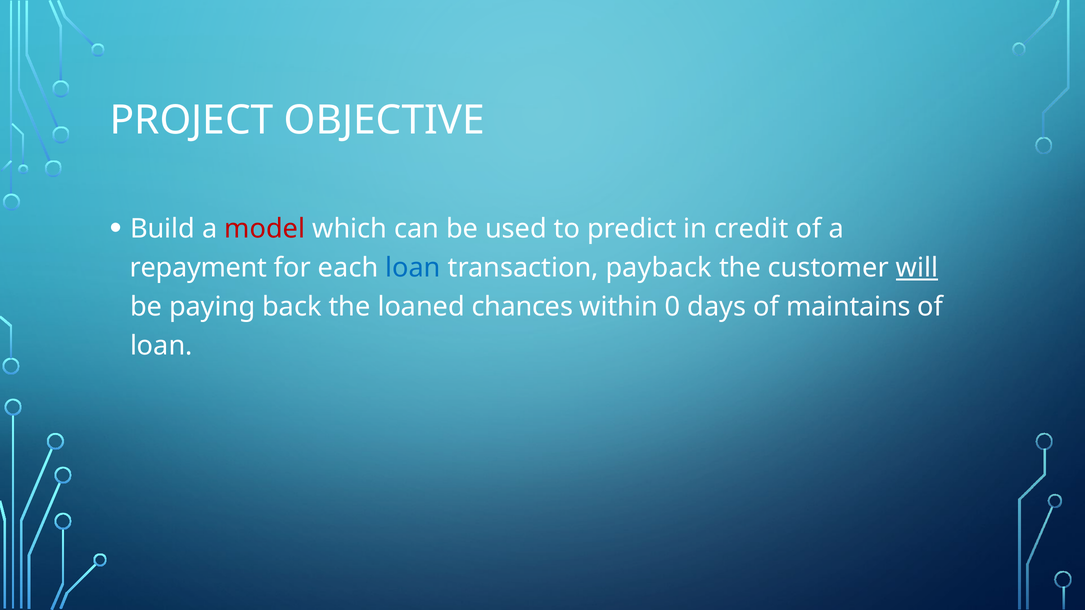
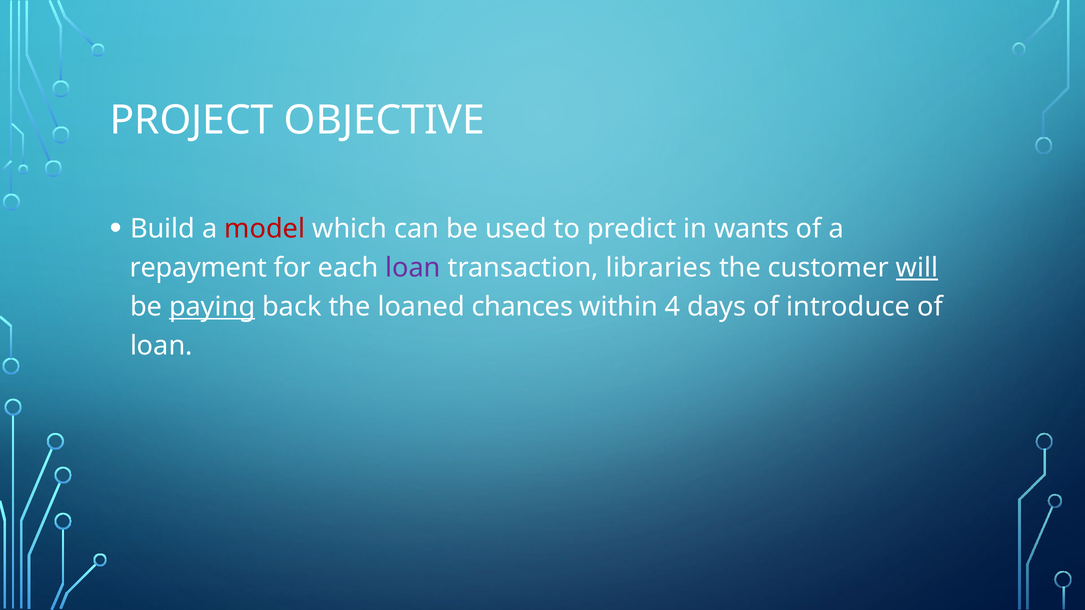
credit: credit -> wants
loan at (413, 268) colour: blue -> purple
payback: payback -> libraries
paying underline: none -> present
0: 0 -> 4
maintains: maintains -> introduce
